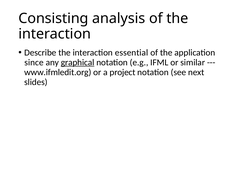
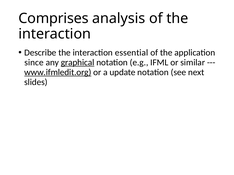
Consisting: Consisting -> Comprises
www.ifmledit.org underline: none -> present
project: project -> update
